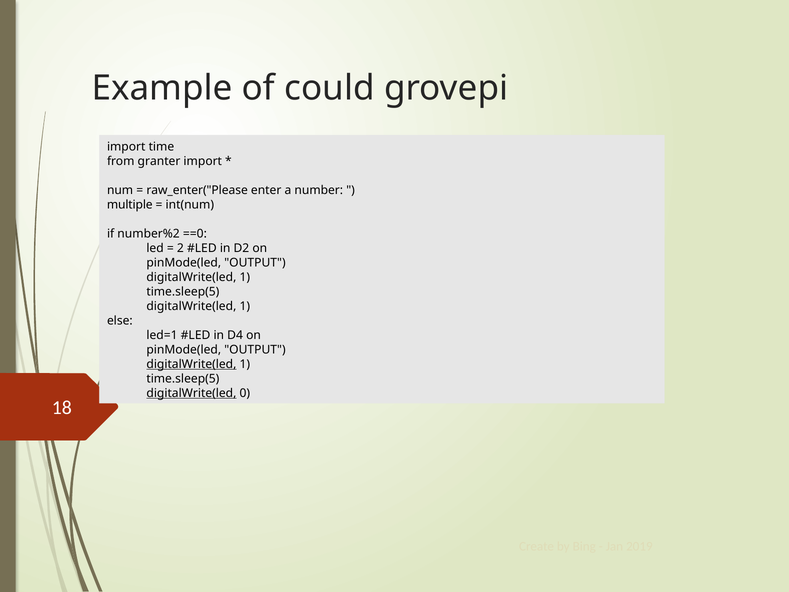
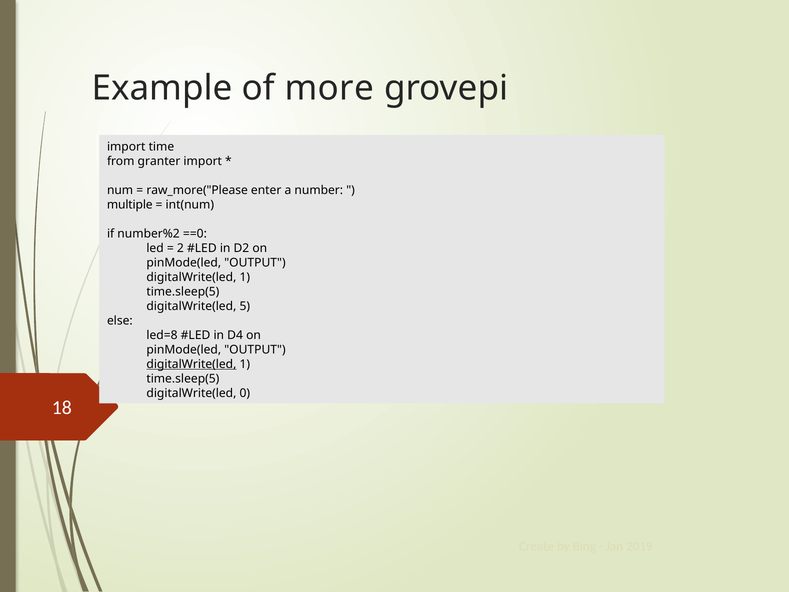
could: could -> more
raw_enter("Please: raw_enter("Please -> raw_more("Please
1 at (245, 306): 1 -> 5
led=1: led=1 -> led=8
digitalWrite(led at (191, 393) underline: present -> none
